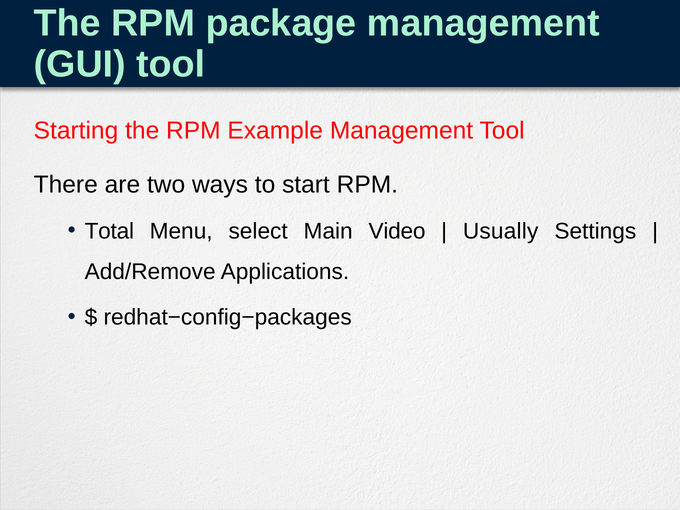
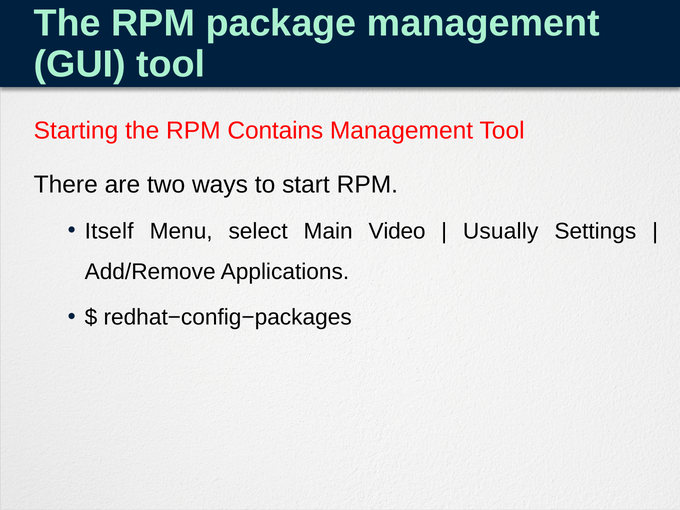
Example: Example -> Contains
Total: Total -> Itself
